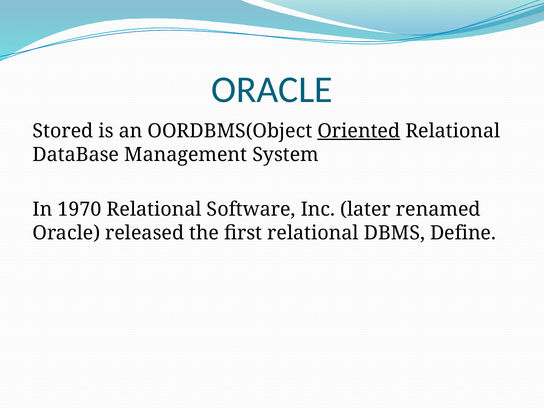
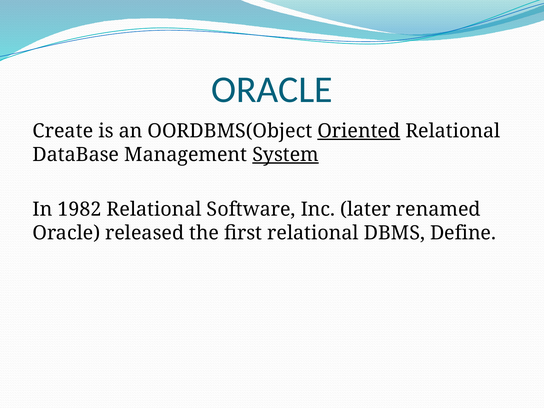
Stored: Stored -> Create
System underline: none -> present
1970: 1970 -> 1982
